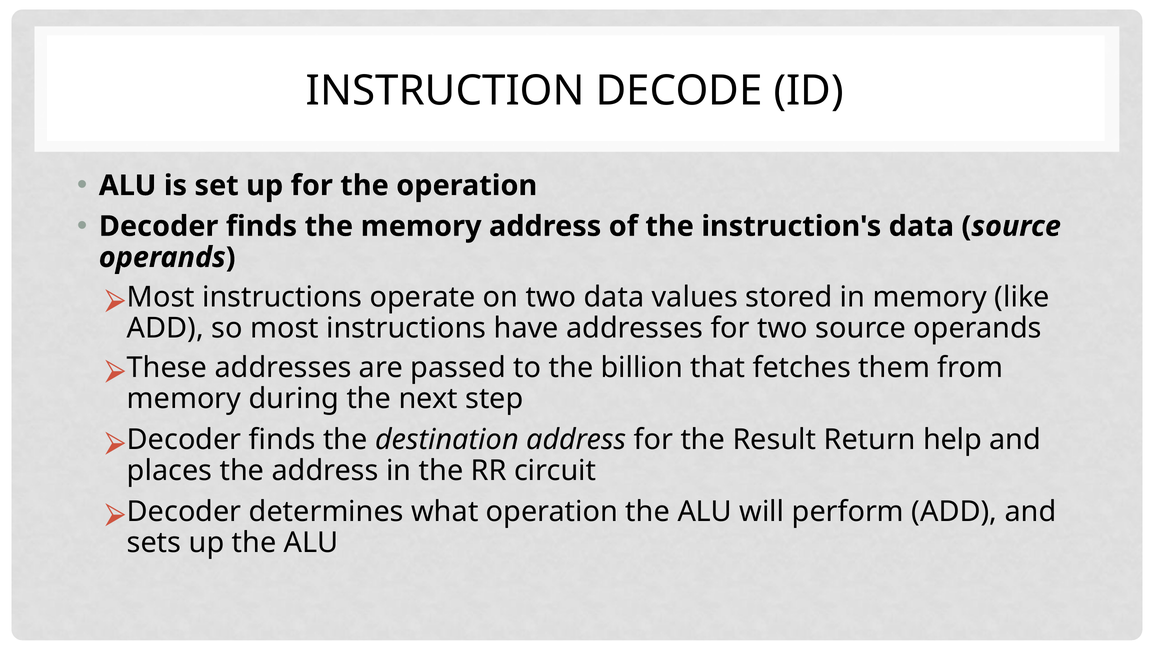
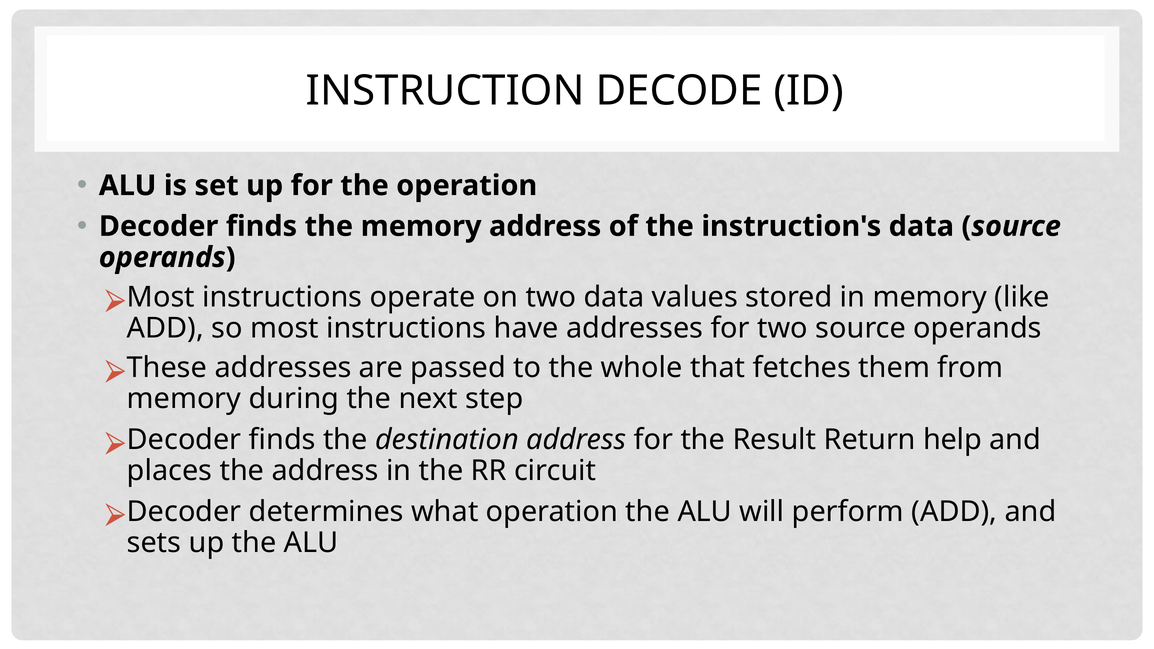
billion: billion -> whole
